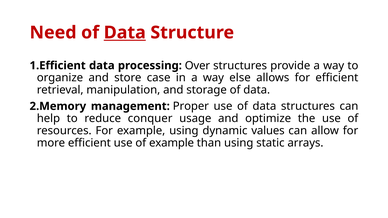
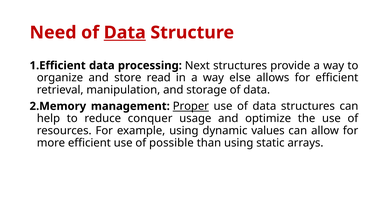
Over: Over -> Next
case: case -> read
Proper underline: none -> present
of example: example -> possible
